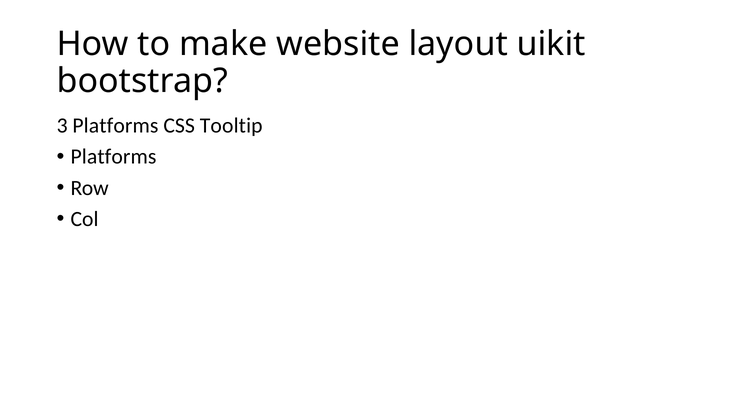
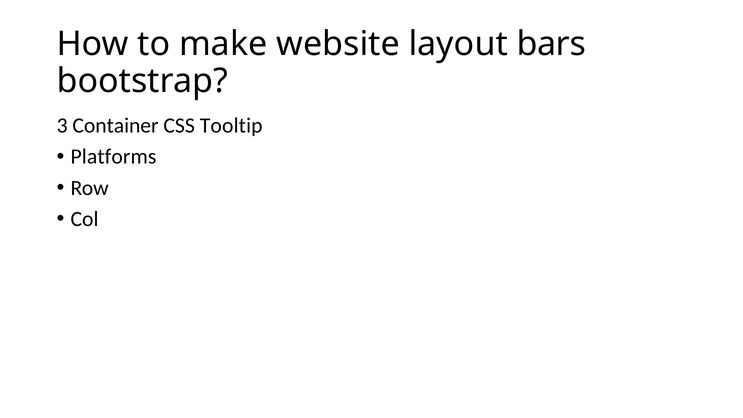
uikit: uikit -> bars
3 Platforms: Platforms -> Container
